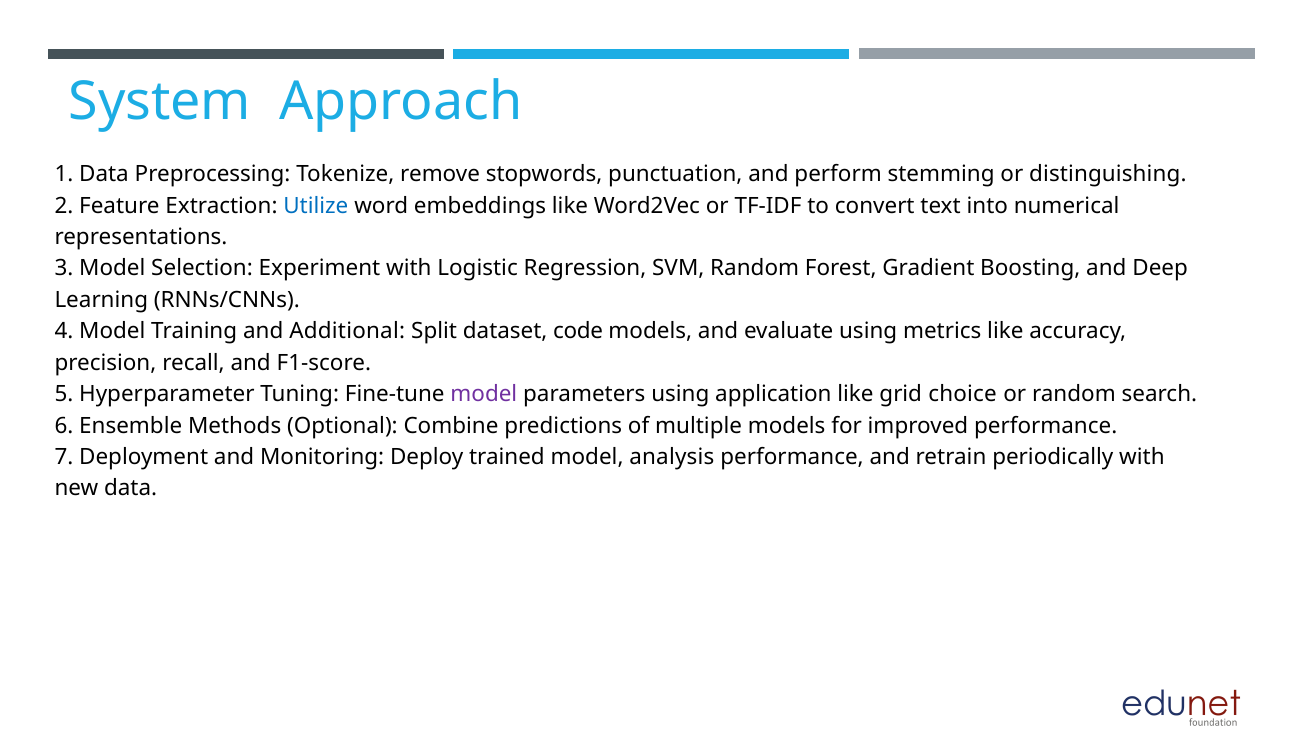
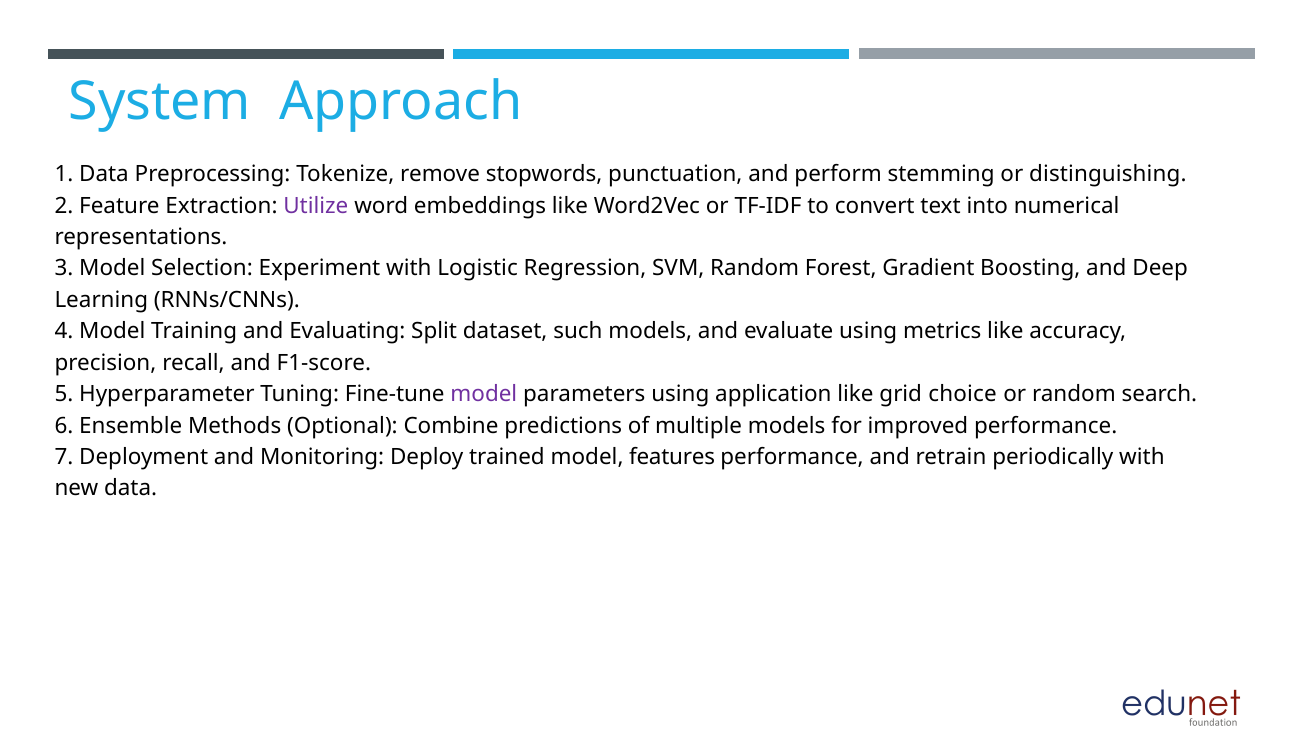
Utilize colour: blue -> purple
Additional: Additional -> Evaluating
code: code -> such
analysis: analysis -> features
